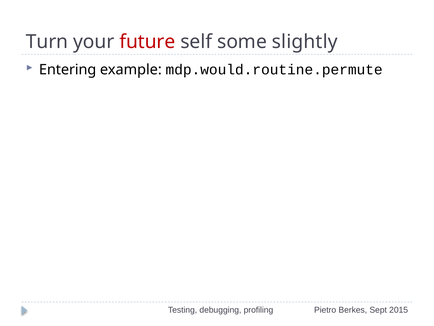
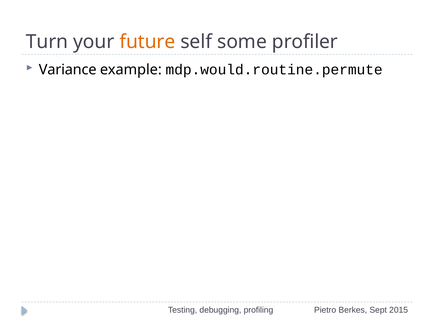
future colour: red -> orange
slightly: slightly -> profiler
Entering: Entering -> Variance
